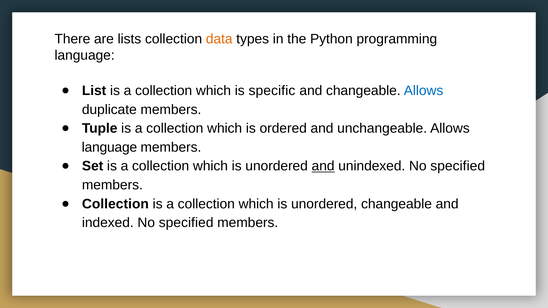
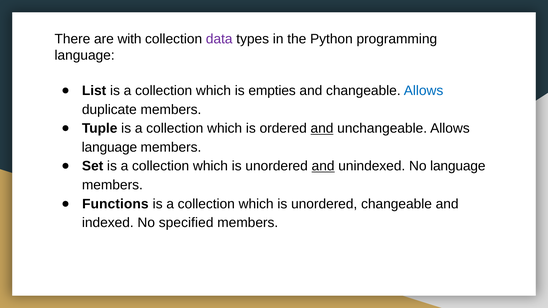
lists: lists -> with
data colour: orange -> purple
specific: specific -> empties
and at (322, 128) underline: none -> present
unindexed No specified: specified -> language
Collection at (115, 204): Collection -> Functions
